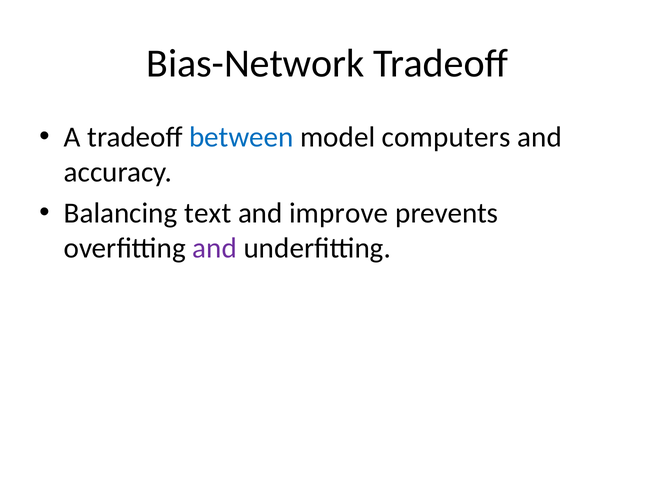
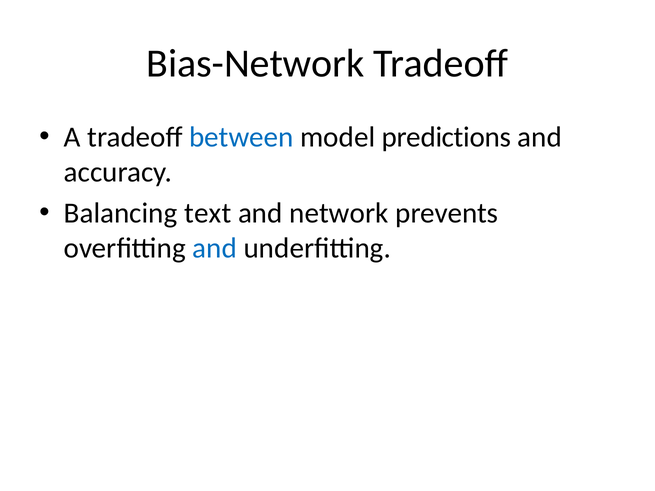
computers: computers -> predictions
improve: improve -> network
and at (215, 248) colour: purple -> blue
